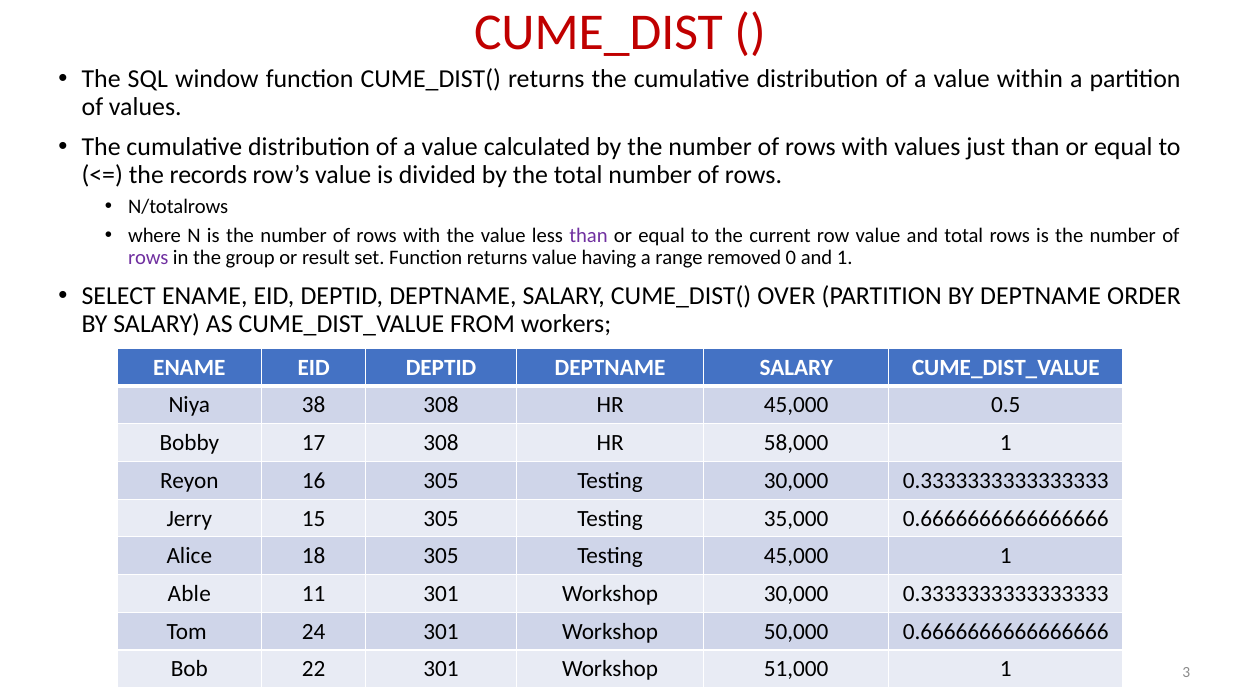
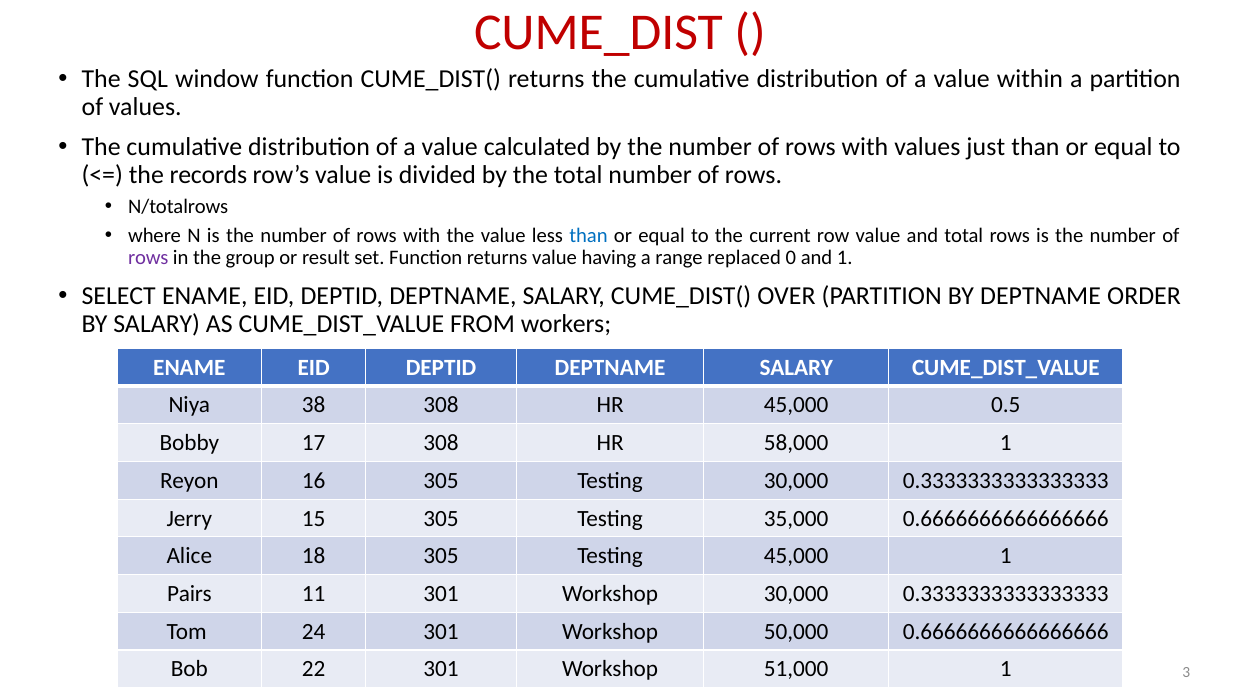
than at (588, 236) colour: purple -> blue
removed: removed -> replaced
Able: Able -> Pairs
